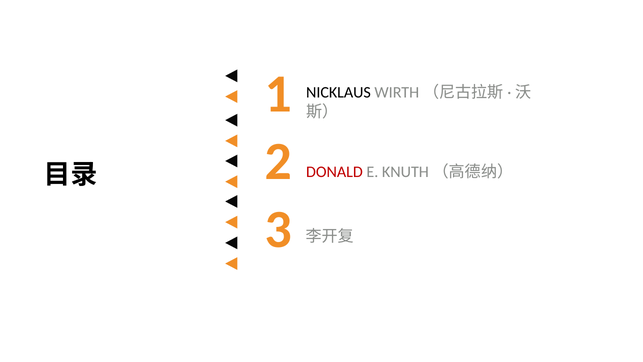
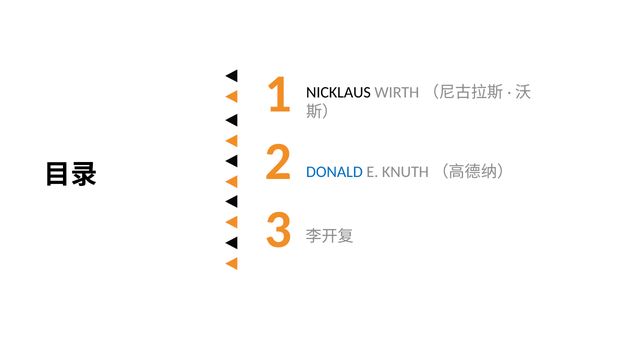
DONALD colour: red -> blue
